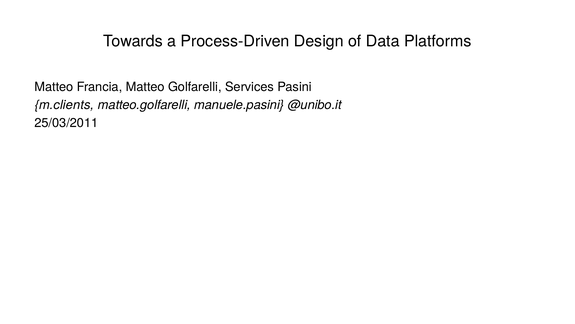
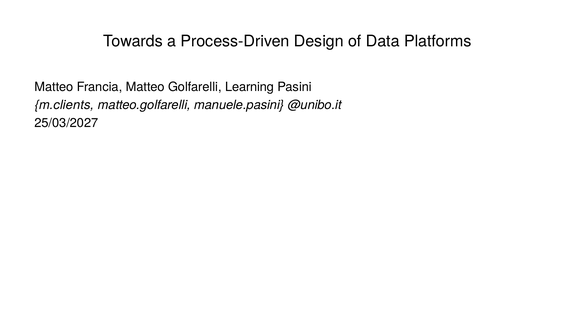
Services: Services -> Learning
25/03/2011: 25/03/2011 -> 25/03/2027
